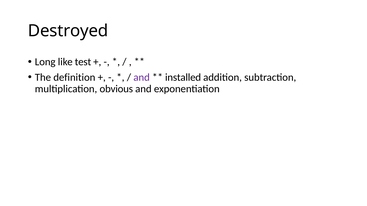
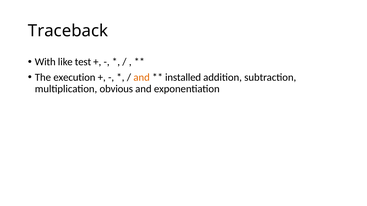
Destroyed: Destroyed -> Traceback
Long: Long -> With
definition: definition -> execution
and at (142, 77) colour: purple -> orange
